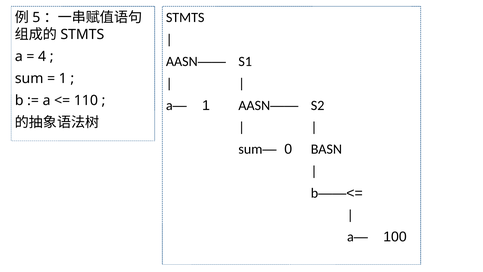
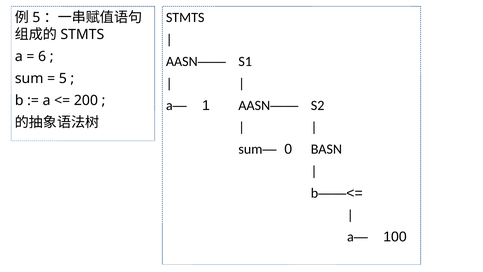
4: 4 -> 6
1 at (63, 78): 1 -> 5
110: 110 -> 200
